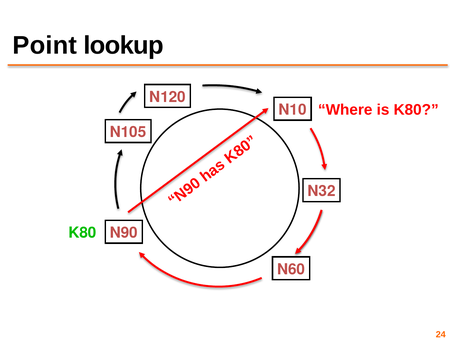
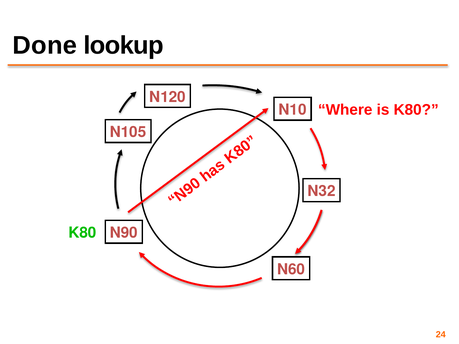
Point: Point -> Done
